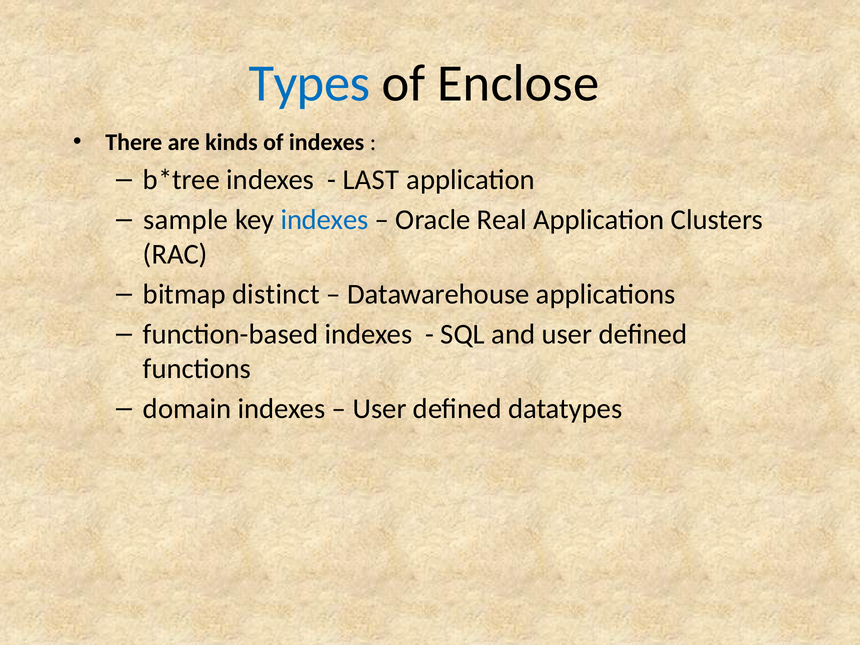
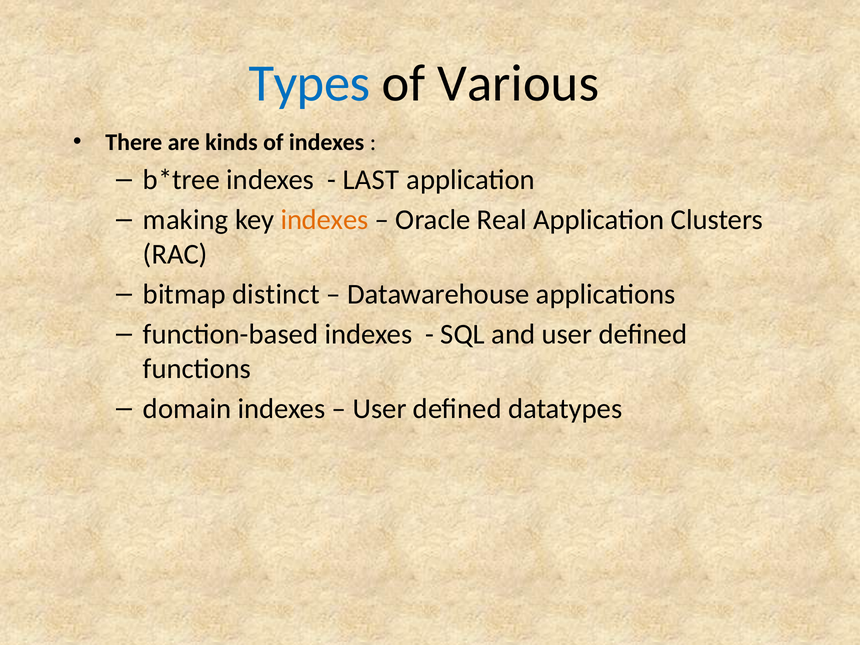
Enclose: Enclose -> Various
sample: sample -> making
indexes at (325, 220) colour: blue -> orange
